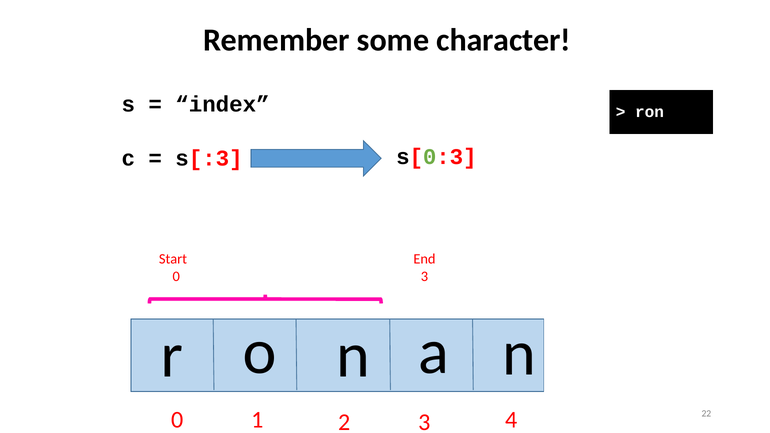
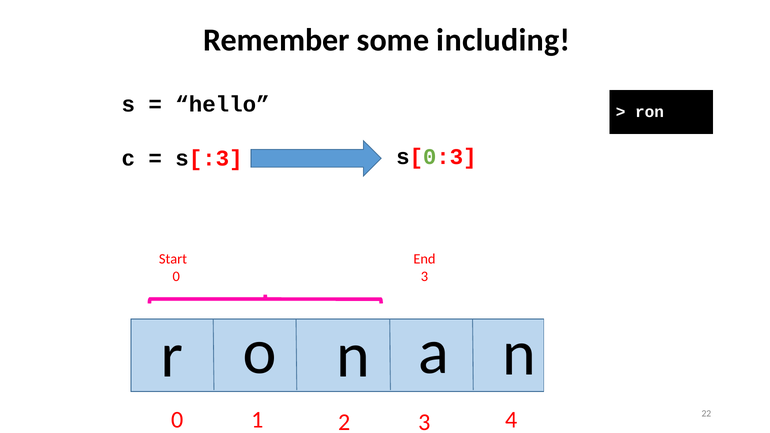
character: character -> including
index: index -> hello
